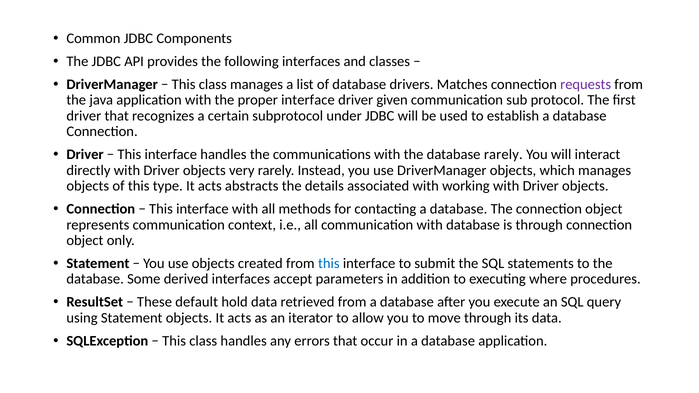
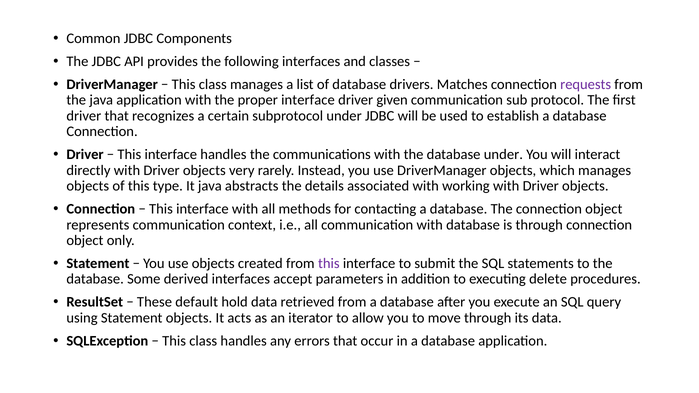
database rarely: rarely -> under
type It acts: acts -> java
this at (329, 264) colour: blue -> purple
where: where -> delete
